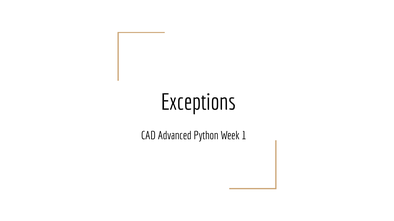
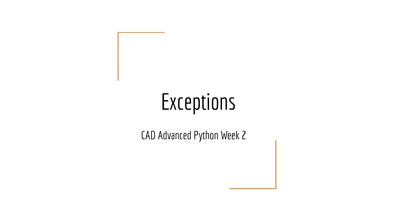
1: 1 -> 2
